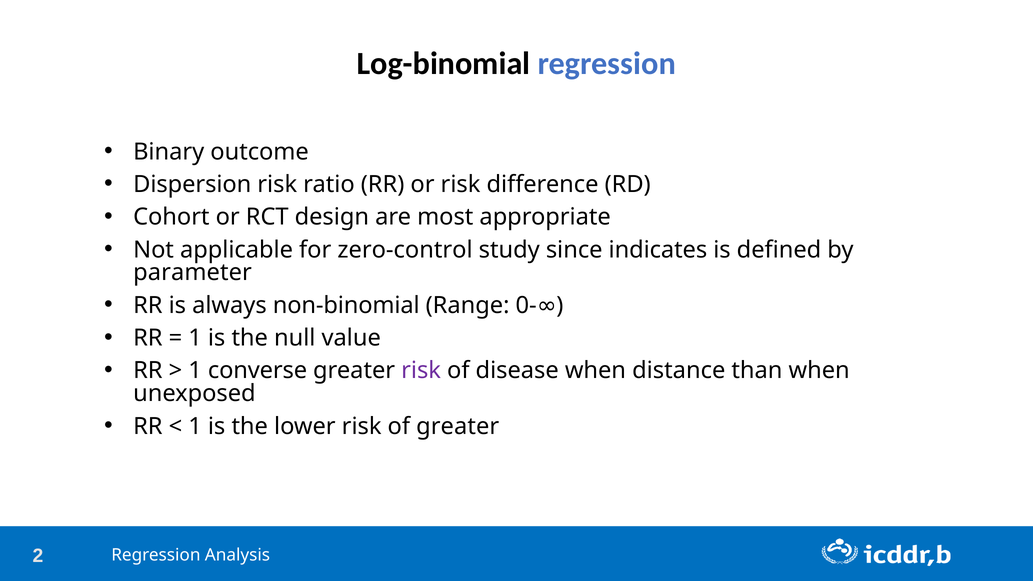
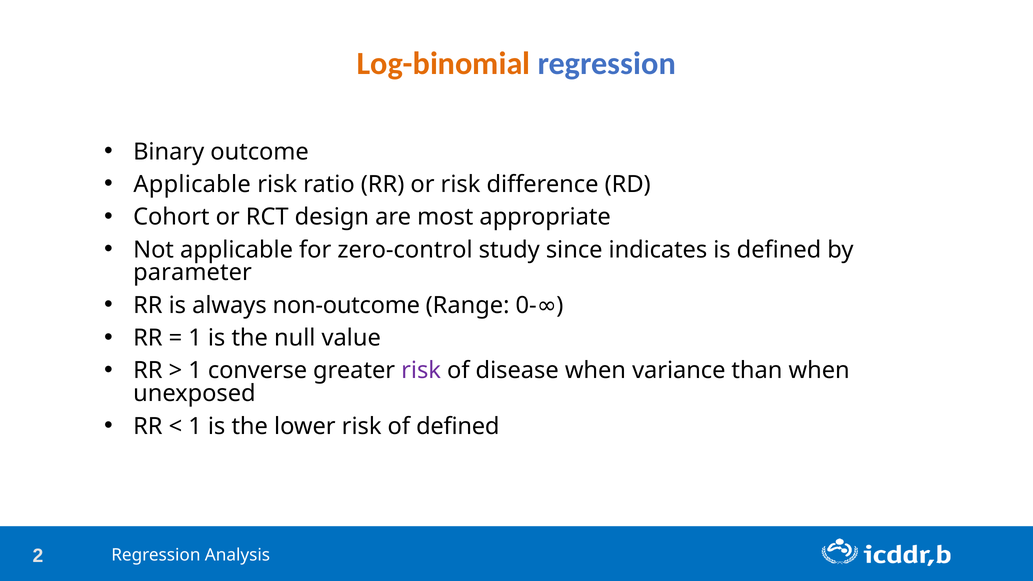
Log-binomial colour: black -> orange
Dispersion at (192, 184): Dispersion -> Applicable
non-binomial: non-binomial -> non-outcome
distance: distance -> variance
of greater: greater -> defined
